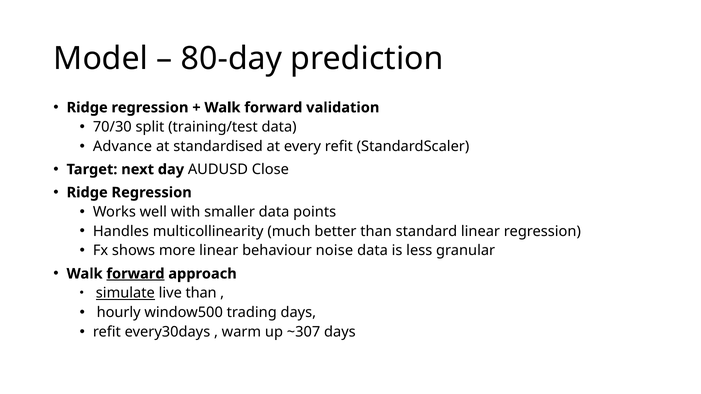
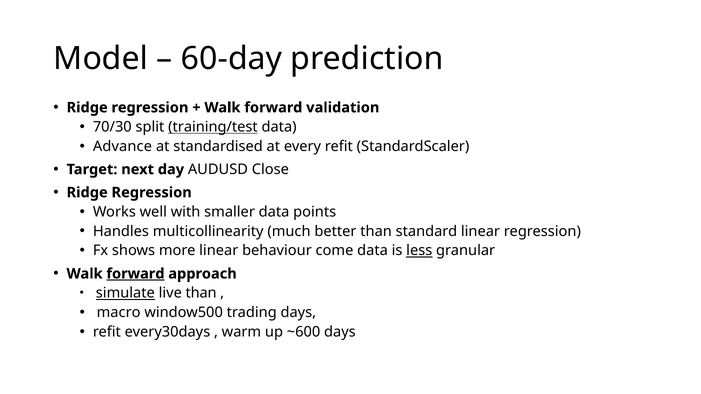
80-day: 80-day -> 60-day
training/test underline: none -> present
noise: noise -> come
less underline: none -> present
hourly: hourly -> macro
~307: ~307 -> ~600
